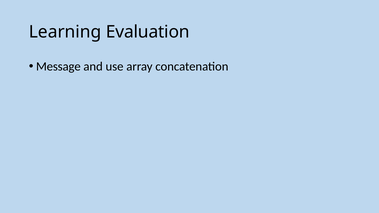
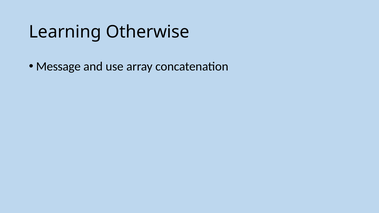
Evaluation: Evaluation -> Otherwise
